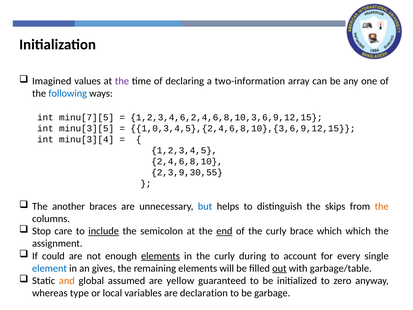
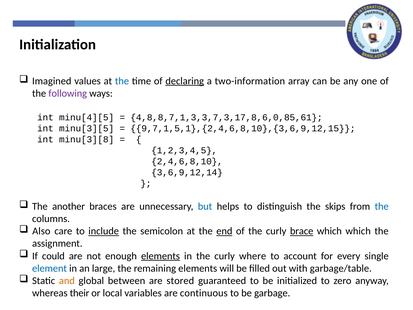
the at (122, 81) colour: purple -> blue
declaring underline: none -> present
following colour: blue -> purple
minu[7][5: minu[7][5 -> minu[4][5
1,2,3,4,6,2,4,6,8,10,3,6,9,12,15: 1,2,3,4,6,2,4,6,8,10,3,6,9,12,15 -> 4,8,8,7,1,3,3,7,3,17,8,6,0,85,61
1,0,3,4,5},{2,4,6,8,10},{3,6,9,12,15: 1,0,3,4,5},{2,4,6,8,10},{3,6,9,12,15 -> 9,7,1,5,1},{2,4,6,8,10},{3,6,9,12,15
minu[3][4: minu[3][4 -> minu[3][8
2,3,9,30,55: 2,3,9,30,55 -> 3,6,9,12,14
the at (382, 206) colour: orange -> blue
Stop: Stop -> Also
brace underline: none -> present
during: during -> where
gives: gives -> large
out underline: present -> none
assumed: assumed -> between
yellow: yellow -> stored
type: type -> their
declaration: declaration -> continuous
